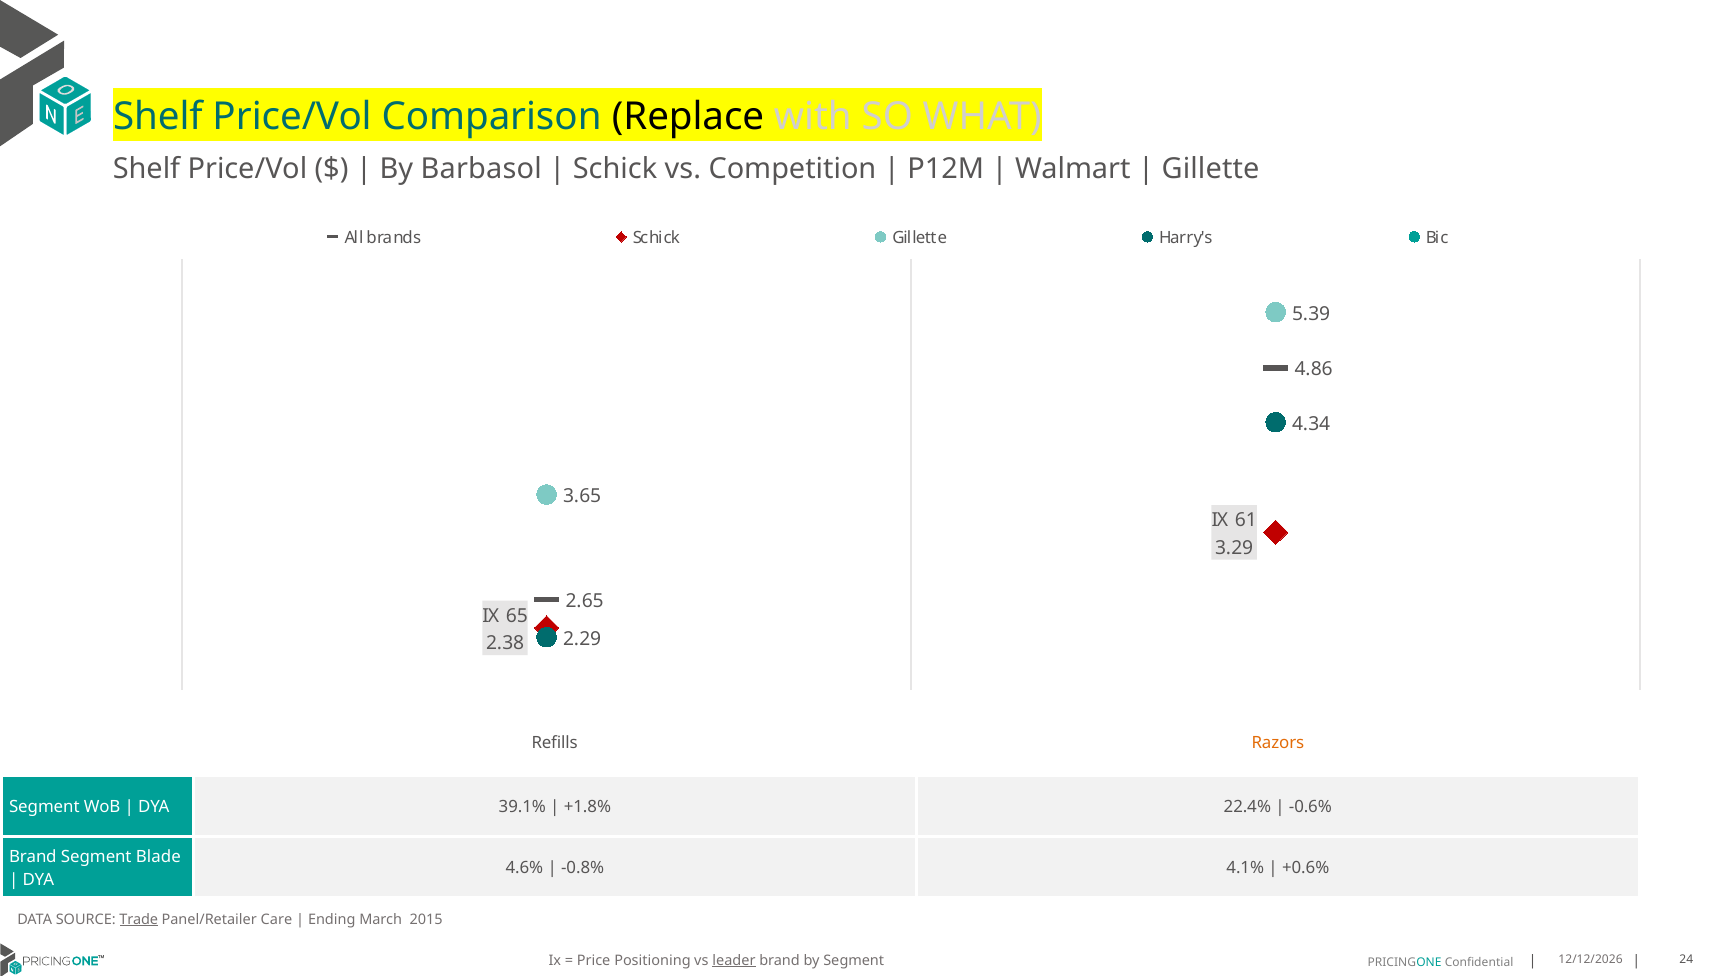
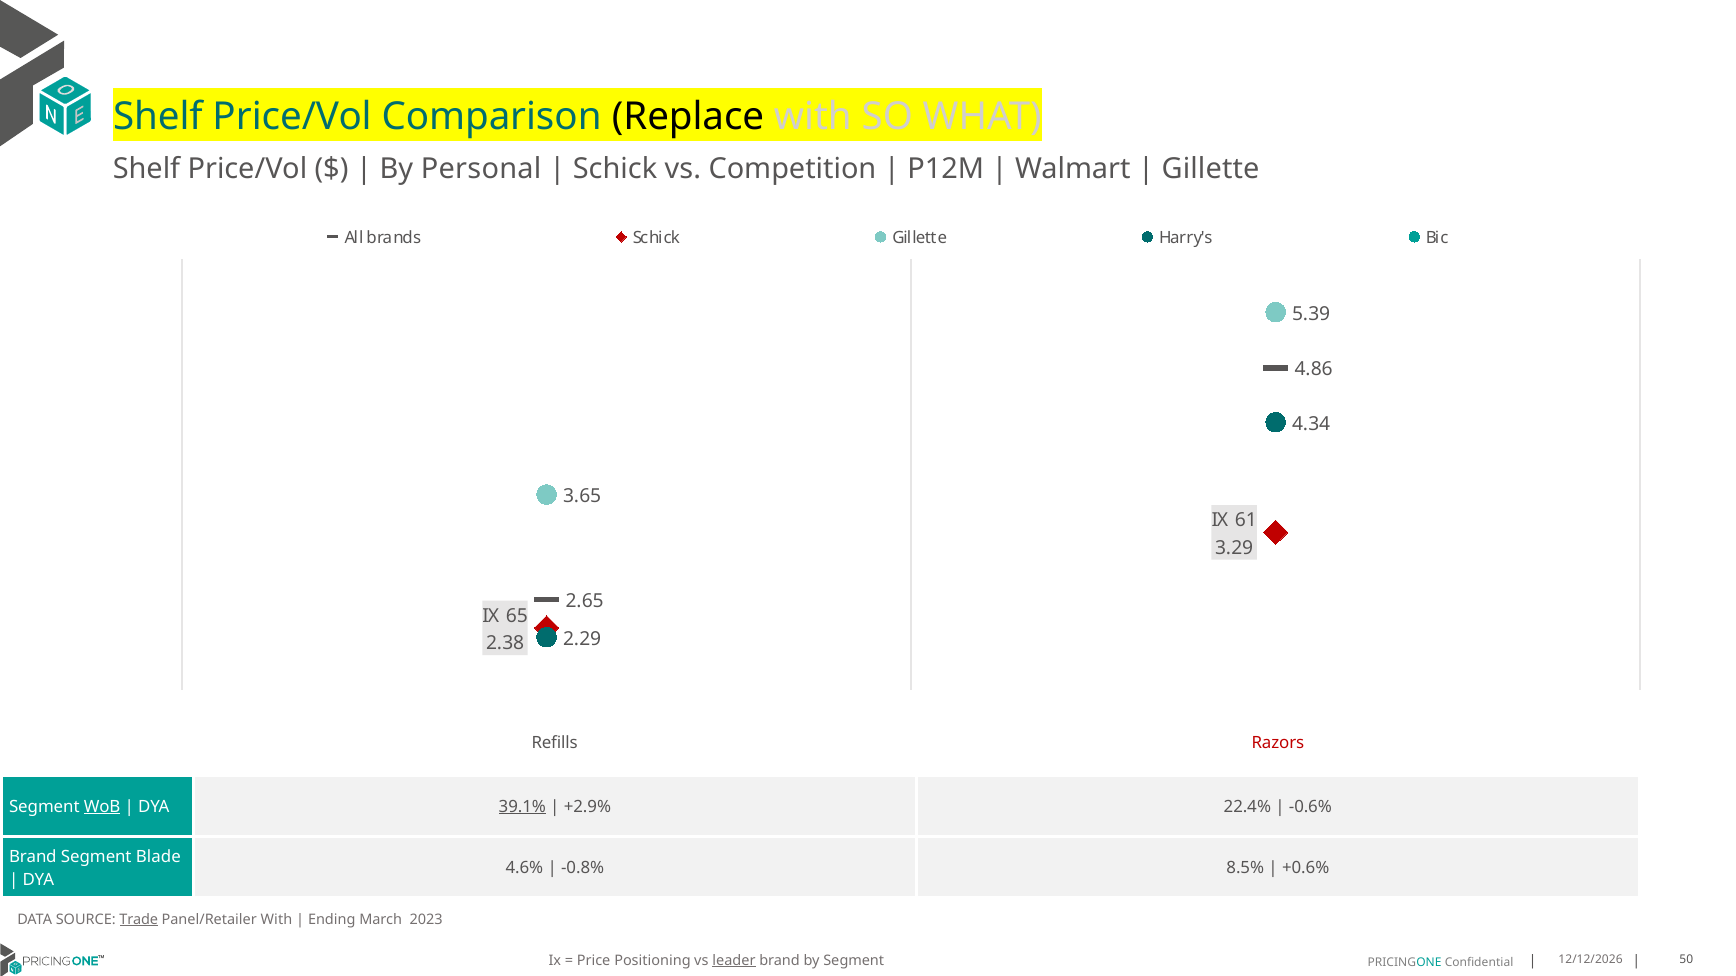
Barbasol: Barbasol -> Personal
Razors colour: orange -> red
WoB underline: none -> present
39.1% underline: none -> present
+1.8%: +1.8% -> +2.9%
4.1%: 4.1% -> 8.5%
Panel/Retailer Care: Care -> With
2015: 2015 -> 2023
24: 24 -> 50
